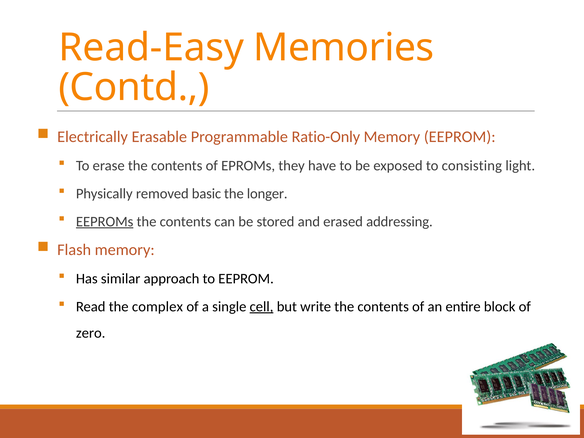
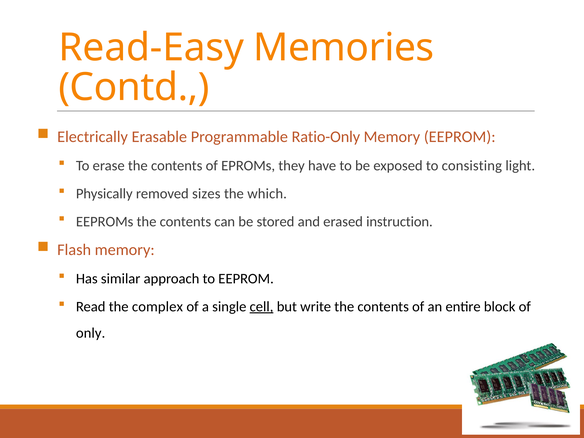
basic: basic -> sizes
longer: longer -> which
EEPROMs underline: present -> none
addressing: addressing -> instruction
zero: zero -> only
